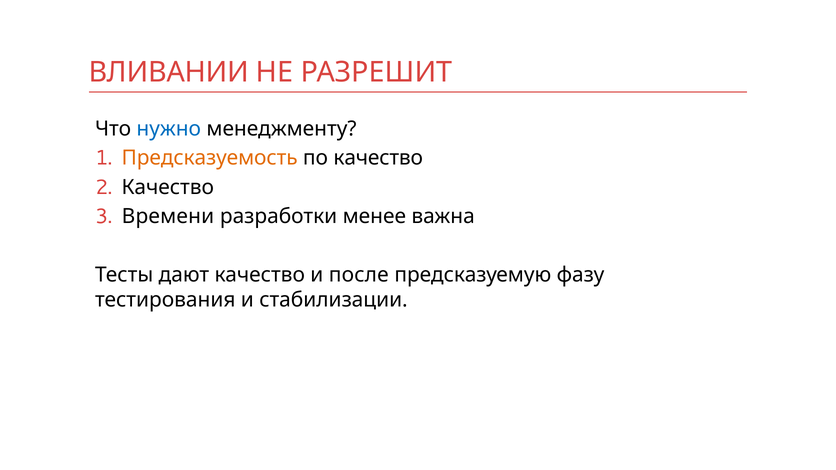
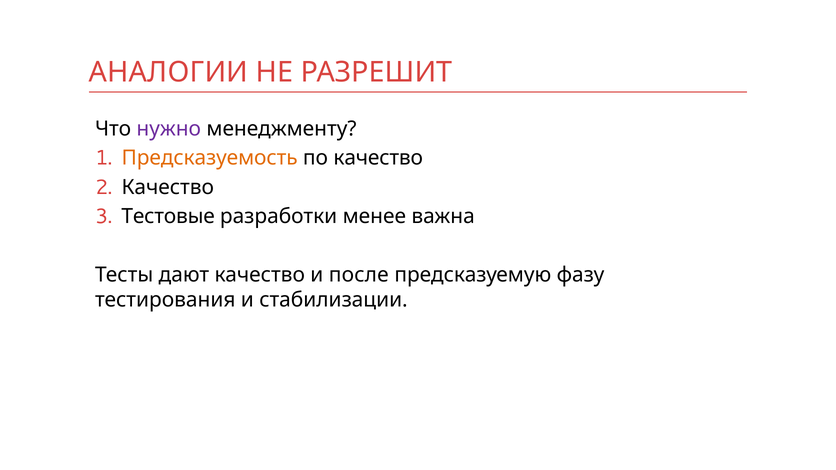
ВЛИВАНИИ: ВЛИВАНИИ -> АНАЛОГИИ
нужно colour: blue -> purple
Времени: Времени -> Тестовые
